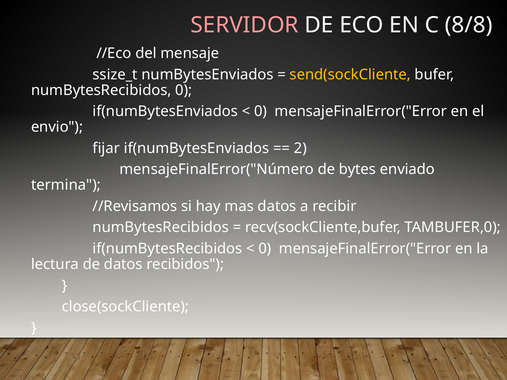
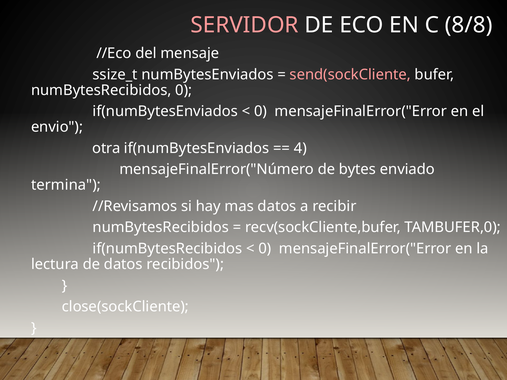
send(sockCliente colour: yellow -> pink
fijar: fijar -> otra
2: 2 -> 4
